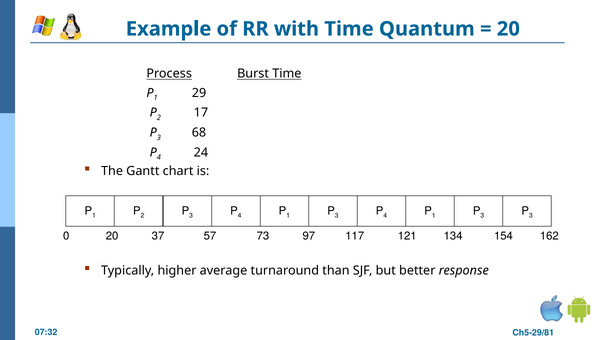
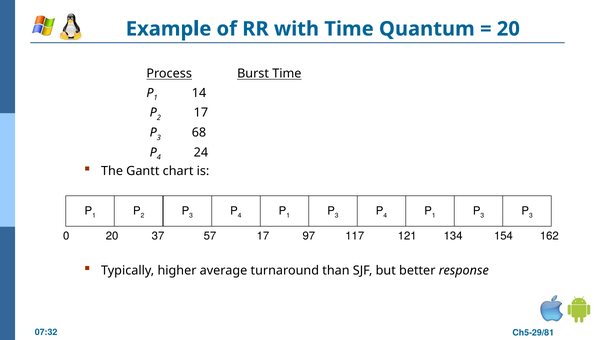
29: 29 -> 14
57 73: 73 -> 17
